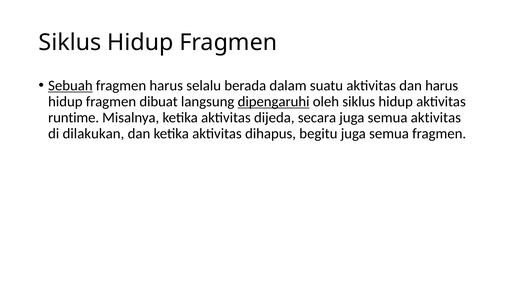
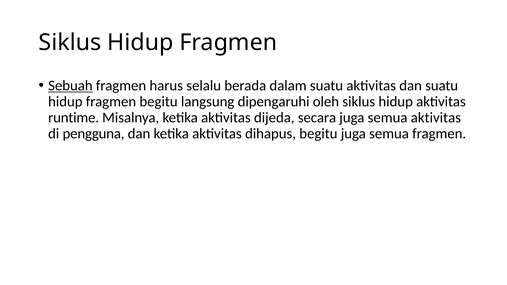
dan harus: harus -> suatu
fragmen dibuat: dibuat -> begitu
dipengaruhi underline: present -> none
dilakukan: dilakukan -> pengguna
